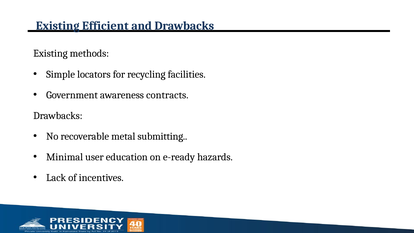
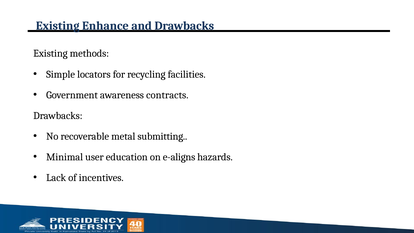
Efficient: Efficient -> Enhance
e-ready: e-ready -> e-aligns
